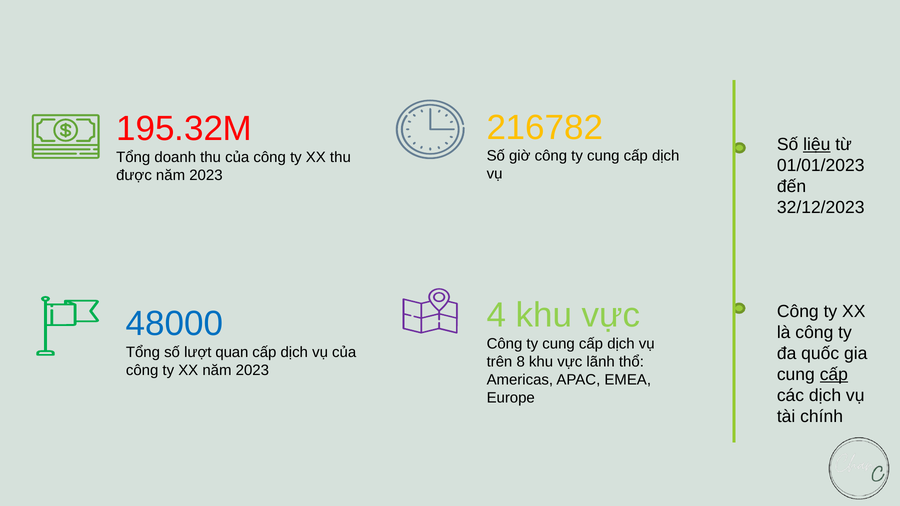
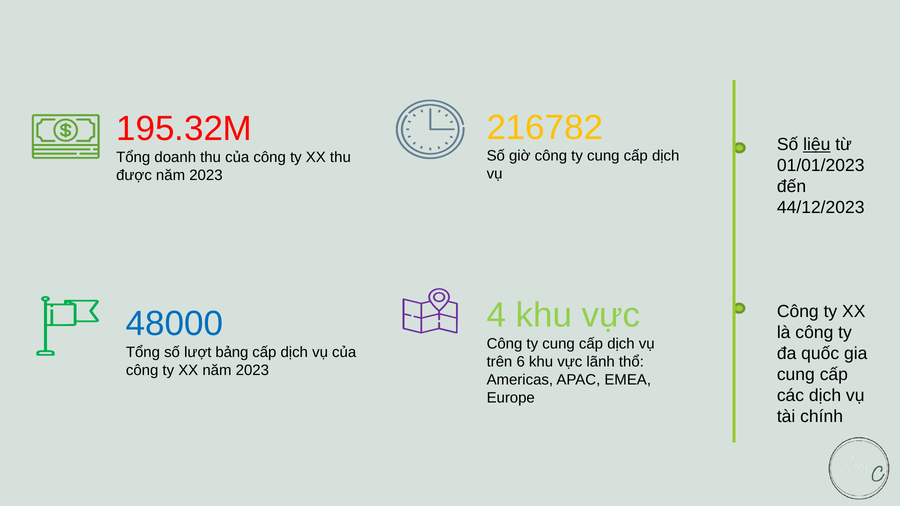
32/12/2023: 32/12/2023 -> 44/12/2023
quan: quan -> bảng
8: 8 -> 6
cấp at (834, 375) underline: present -> none
